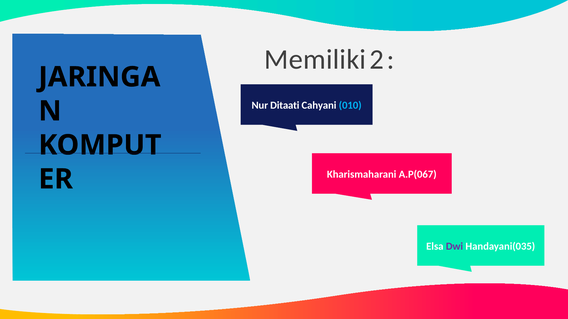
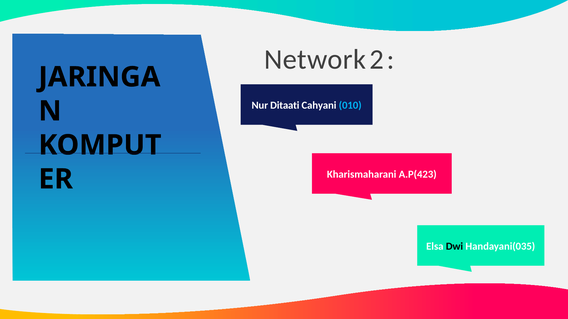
Memiliki: Memiliki -> Network
A.P(067: A.P(067 -> A.P(423
Dwi colour: purple -> black
